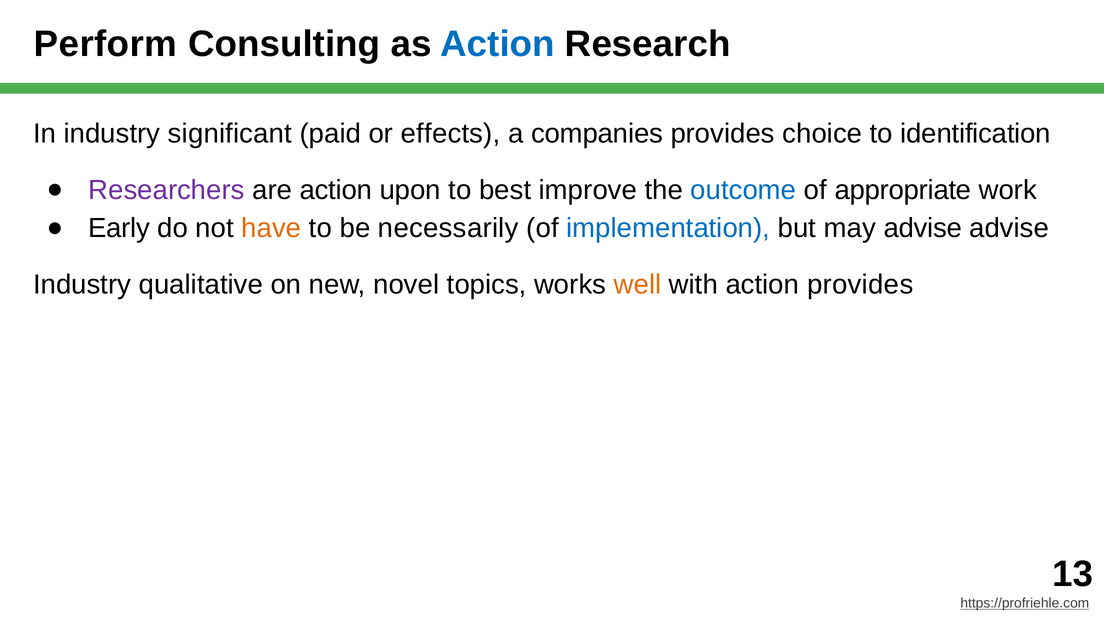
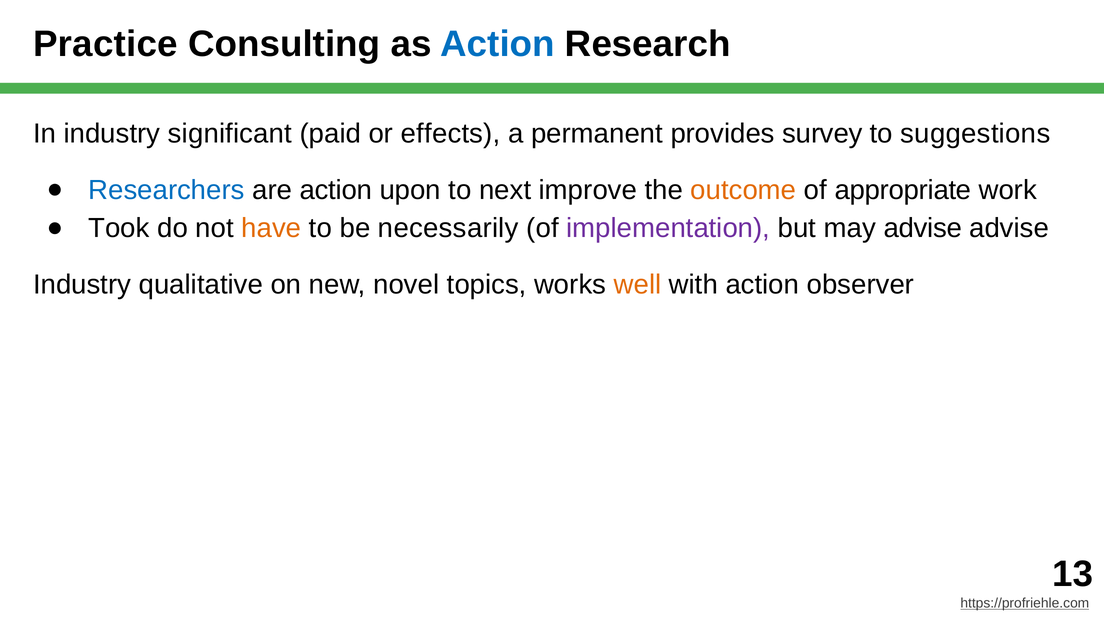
Perform: Perform -> Practice
companies: companies -> permanent
choice: choice -> survey
identification: identification -> suggestions
Researchers colour: purple -> blue
best: best -> next
outcome colour: blue -> orange
Early: Early -> Took
implementation colour: blue -> purple
action provides: provides -> observer
